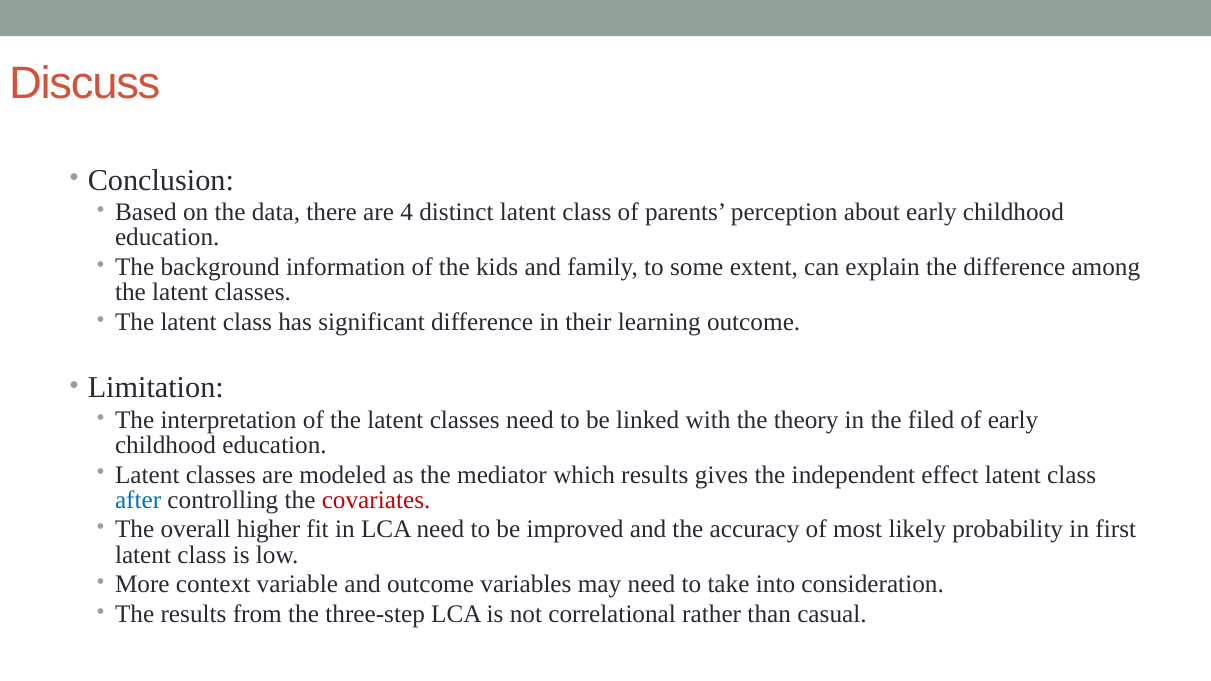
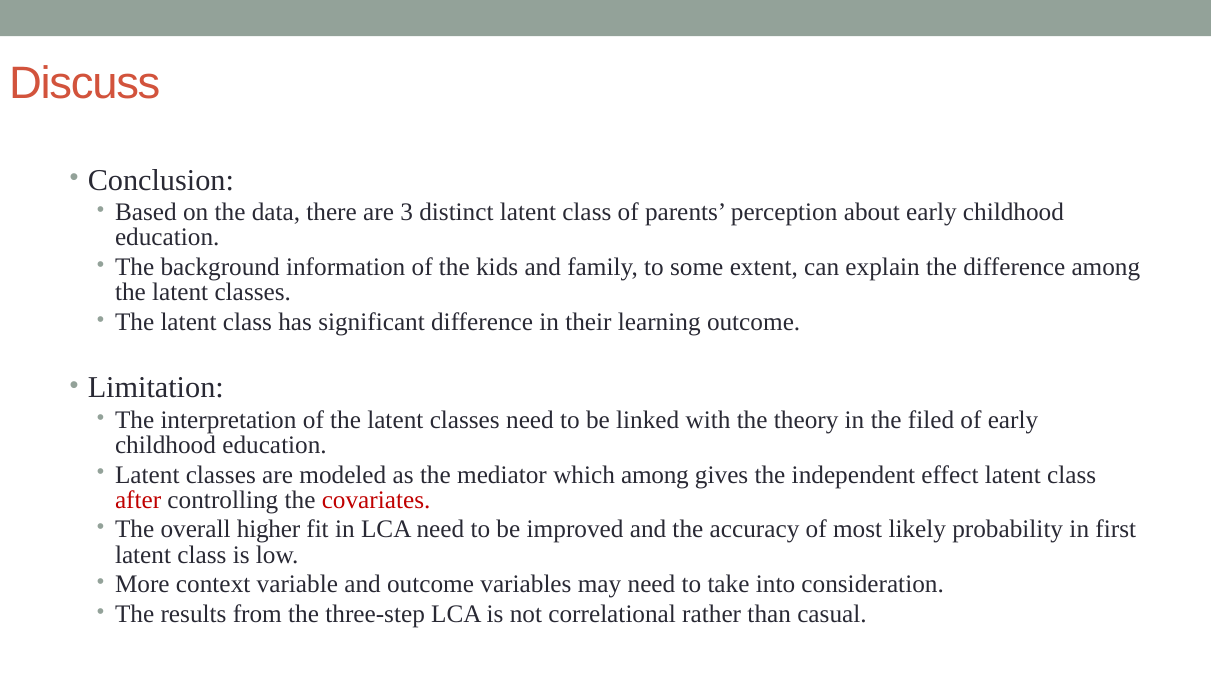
4: 4 -> 3
which results: results -> among
after colour: blue -> red
